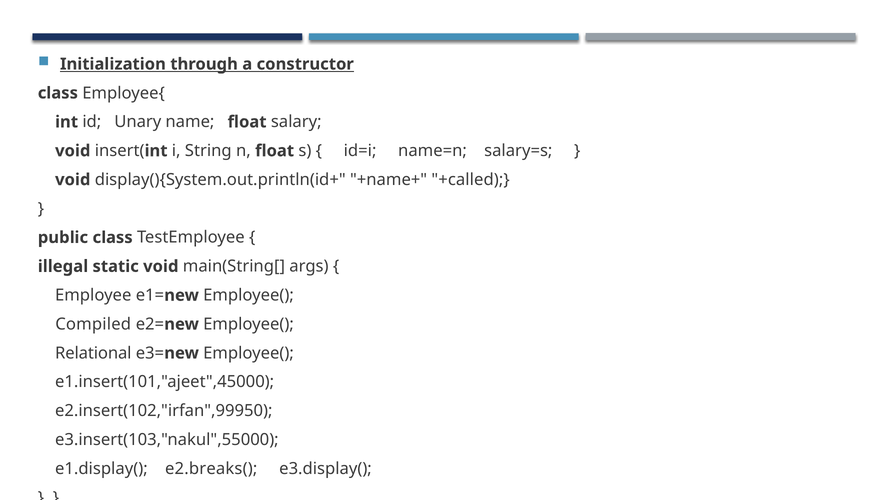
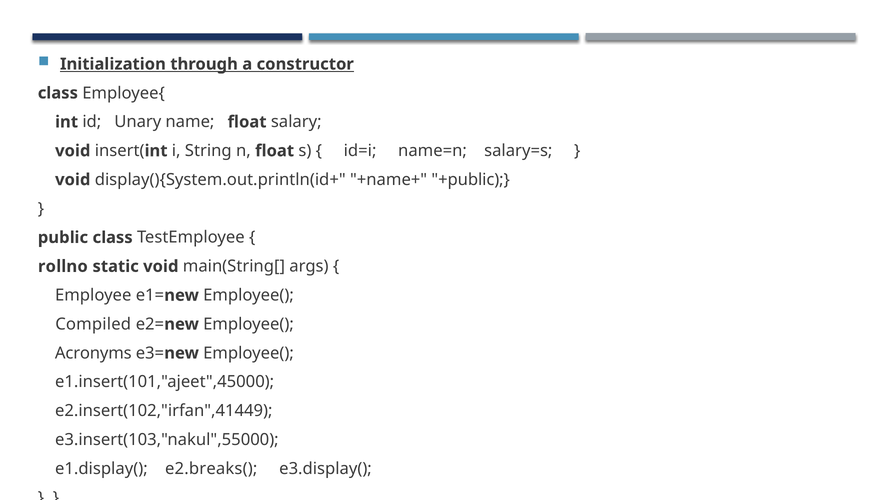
+called: +called -> +public
illegal: illegal -> rollno
Relational: Relational -> Acronyms
e2.insert(102,"irfan",99950: e2.insert(102,"irfan",99950 -> e2.insert(102,"irfan",41449
